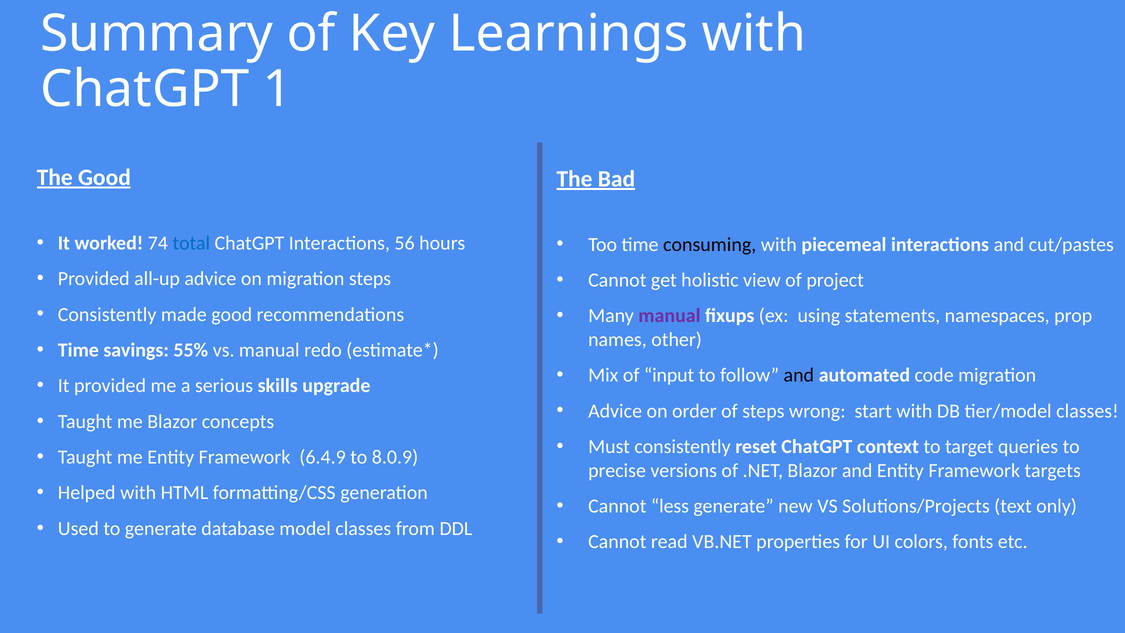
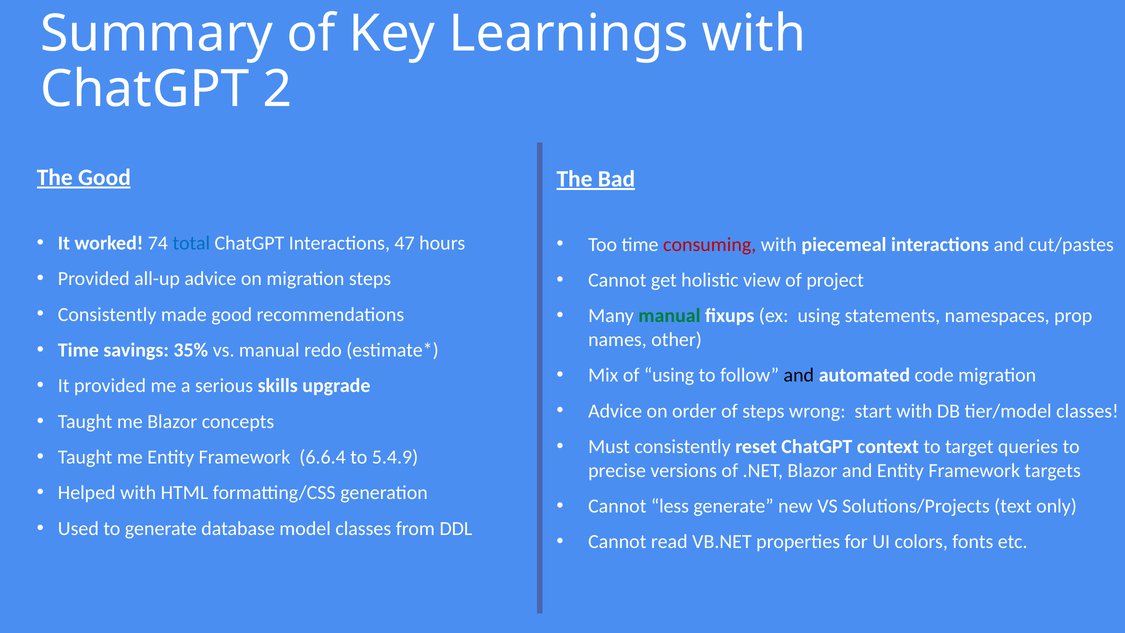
1: 1 -> 2
56: 56 -> 47
consuming colour: black -> red
manual at (669, 316) colour: purple -> green
55%: 55% -> 35%
of input: input -> using
6.4.9: 6.4.9 -> 6.6.4
8.0.9: 8.0.9 -> 5.4.9
